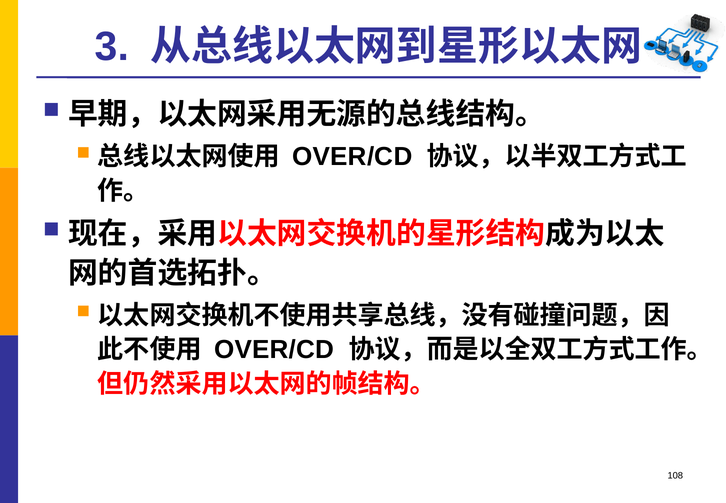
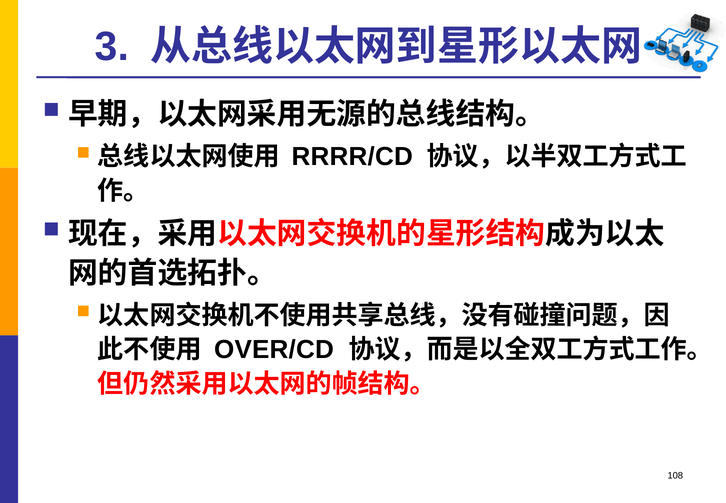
OVER/CD at (352, 157): OVER/CD -> RRRR/CD
